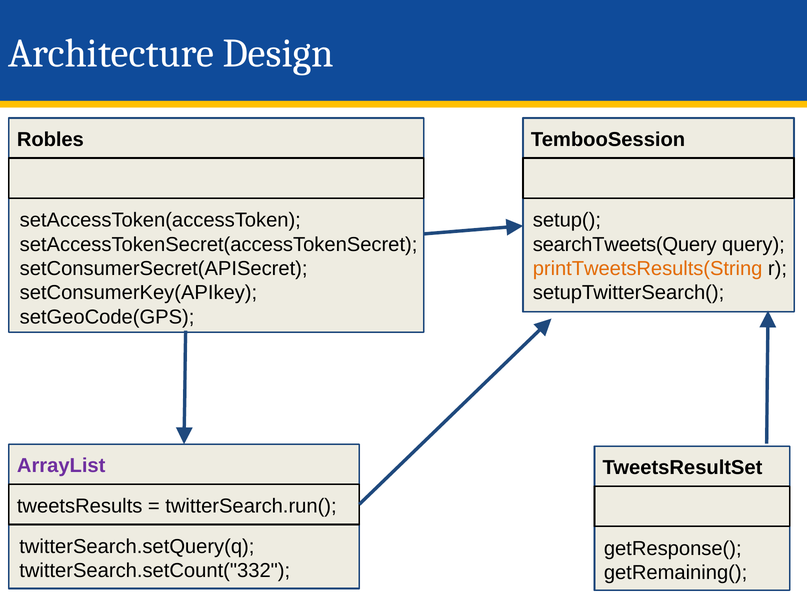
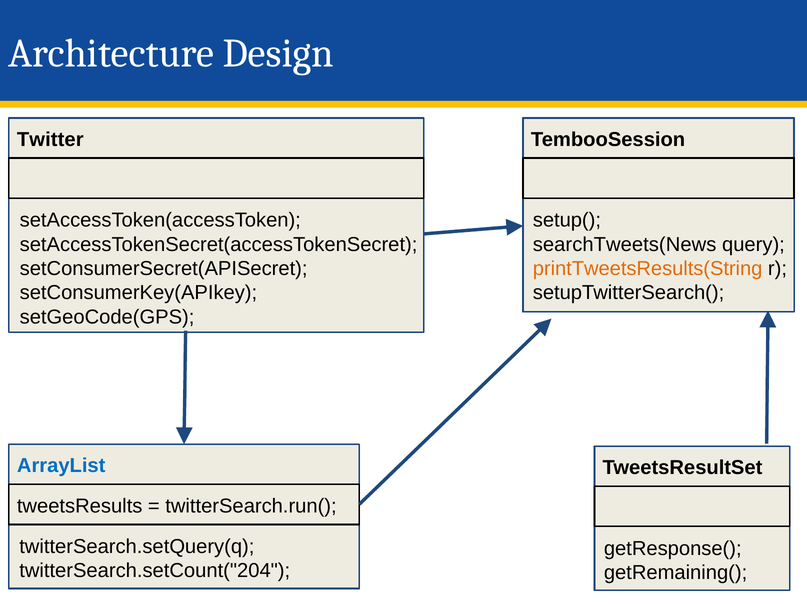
Robles: Robles -> Twitter
searchTweets(Query: searchTweets(Query -> searchTweets(News
ArrayList colour: purple -> blue
twitterSearch.setCount("332: twitterSearch.setCount("332 -> twitterSearch.setCount("204
